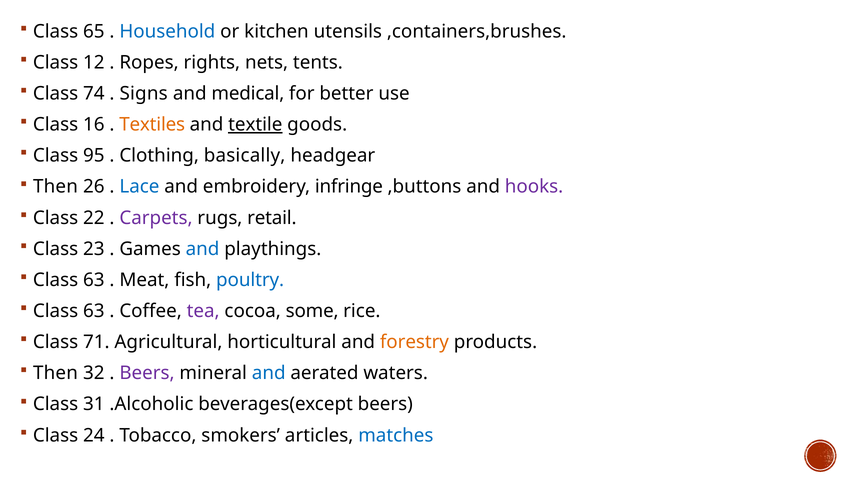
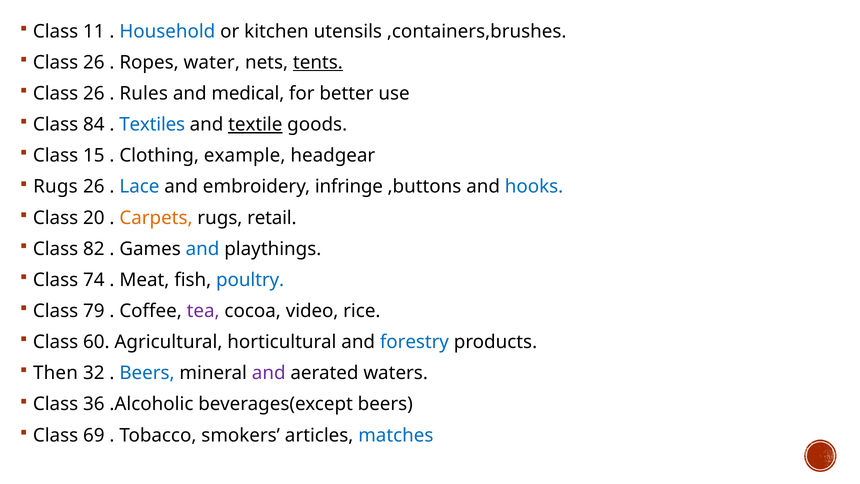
65: 65 -> 11
12 at (94, 62): 12 -> 26
rights: rights -> water
tents underline: none -> present
74 at (94, 93): 74 -> 26
Signs: Signs -> Rules
16: 16 -> 84
Textiles colour: orange -> blue
95: 95 -> 15
basically: basically -> example
Then at (55, 187): Then -> Rugs
hooks colour: purple -> blue
22: 22 -> 20
Carpets colour: purple -> orange
23: 23 -> 82
63 at (94, 280): 63 -> 74
63 at (94, 311): 63 -> 79
some: some -> video
71: 71 -> 60
forestry colour: orange -> blue
Beers at (147, 373) colour: purple -> blue
and at (269, 373) colour: blue -> purple
31: 31 -> 36
24: 24 -> 69
